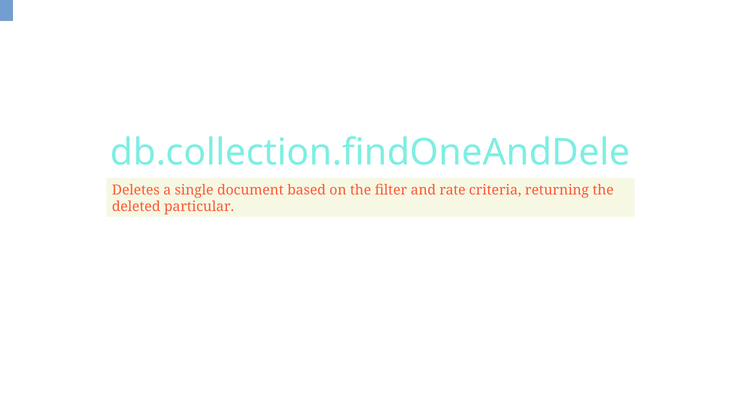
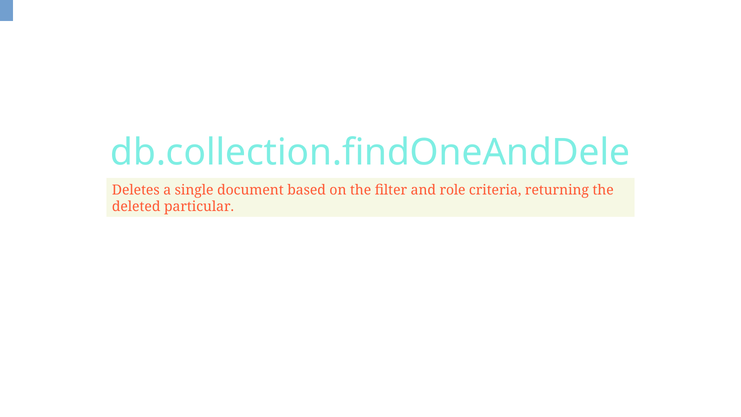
rate: rate -> role
